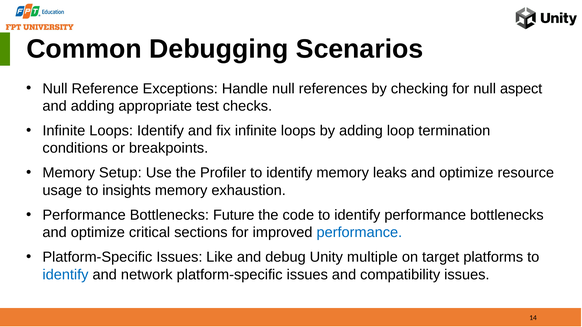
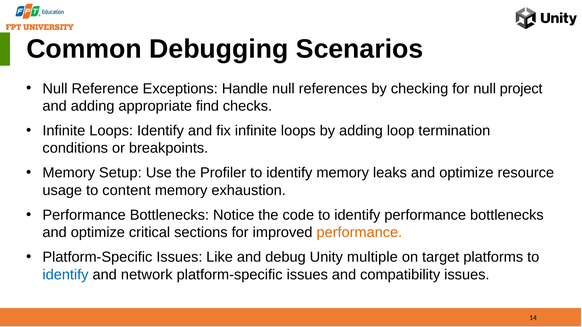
aspect: aspect -> project
test: test -> find
insights: insights -> content
Future: Future -> Notice
performance at (359, 233) colour: blue -> orange
